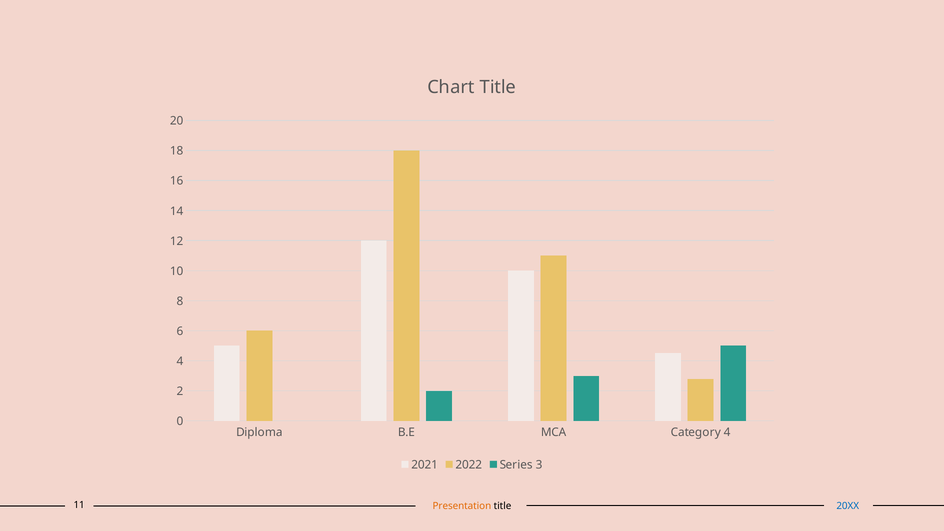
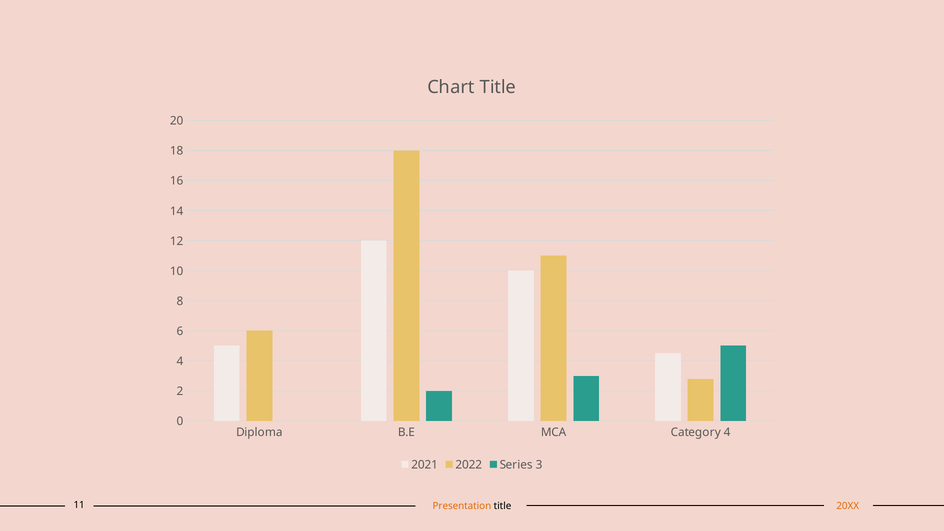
20XX colour: blue -> orange
